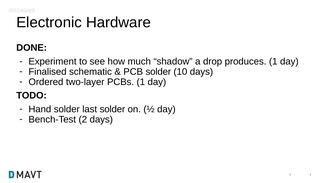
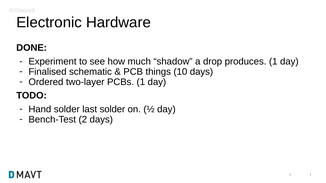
PCB solder: solder -> things
